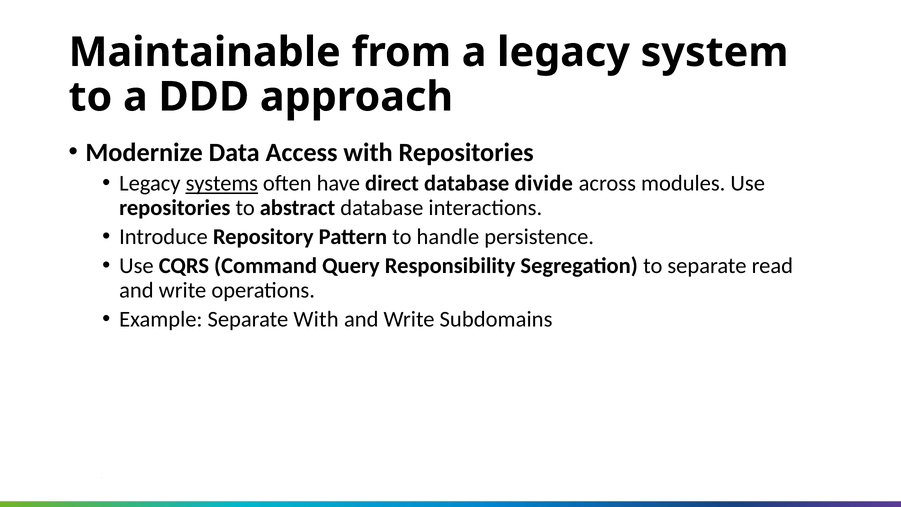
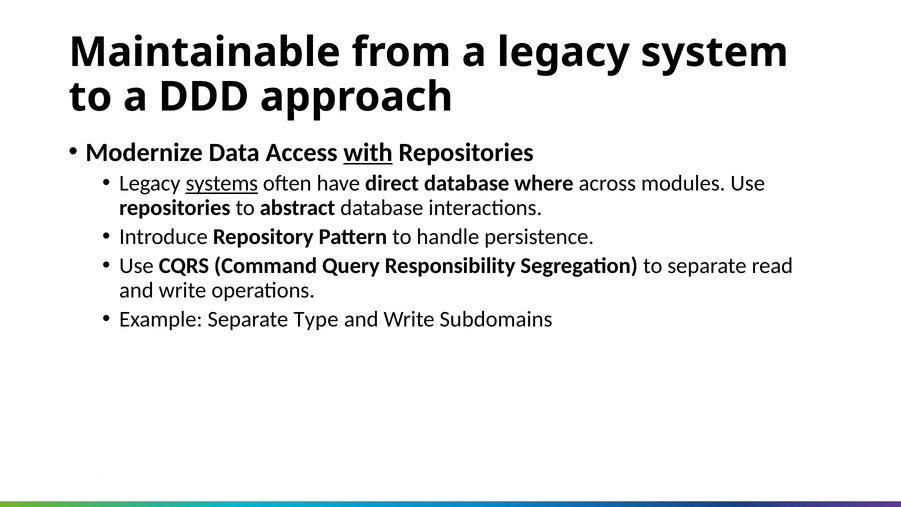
with at (368, 152) underline: none -> present
divide: divide -> where
Separate With: With -> Type
